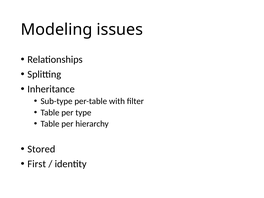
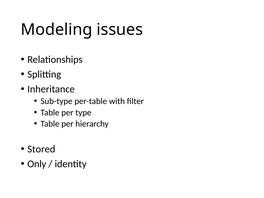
First: First -> Only
